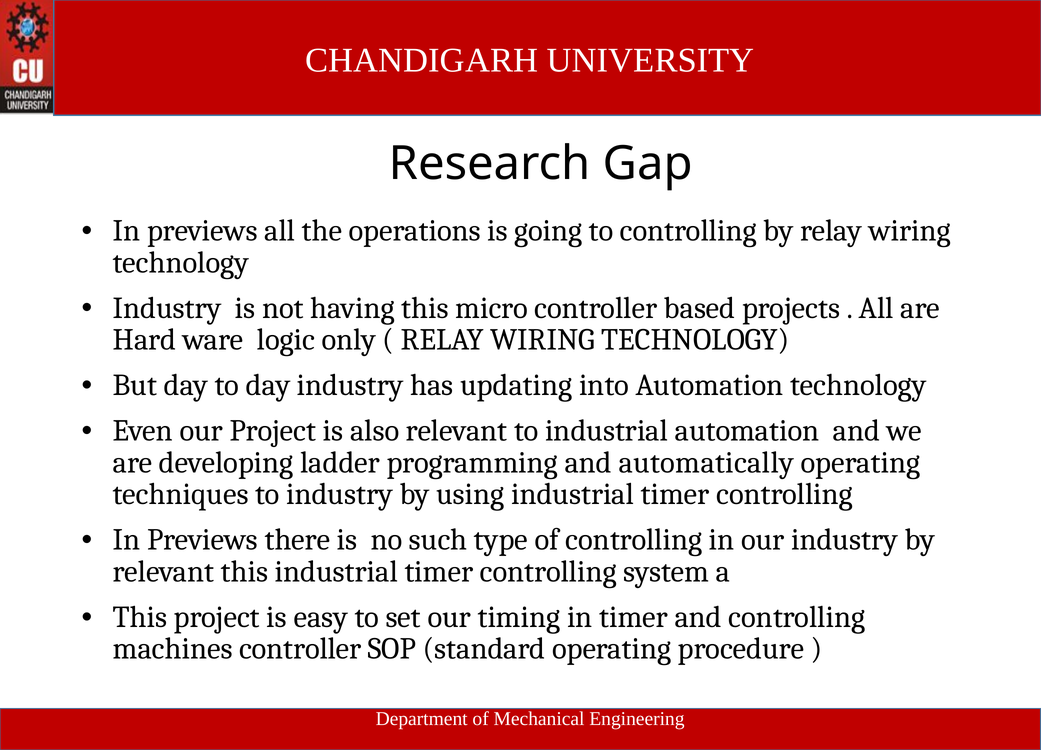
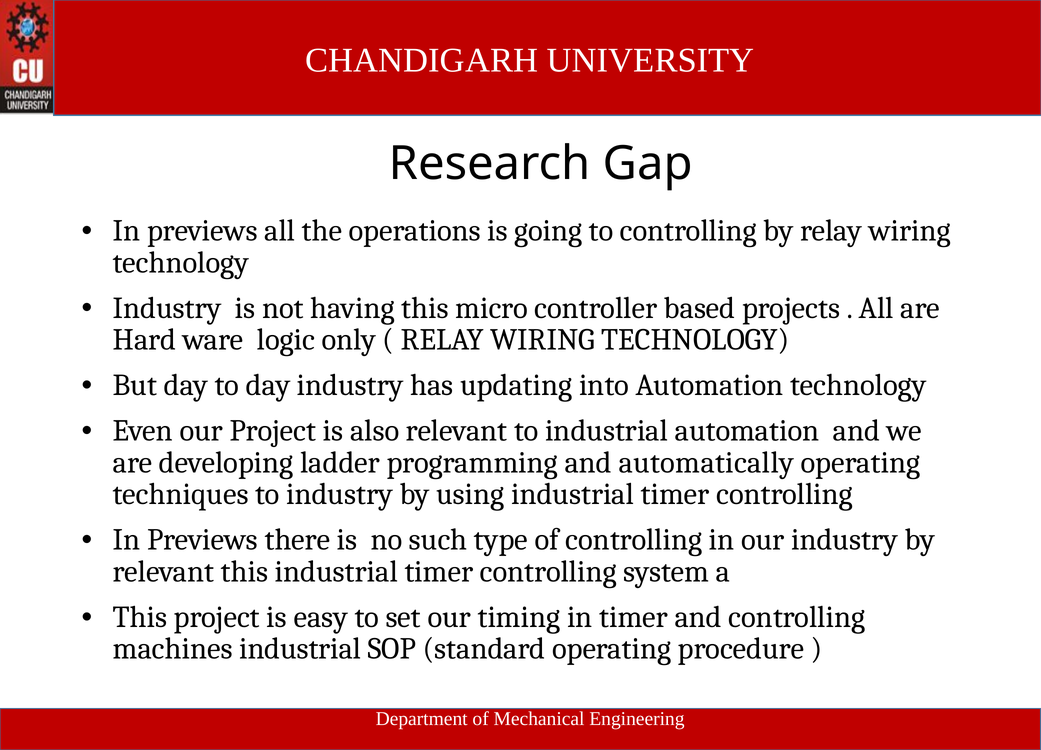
machines controller: controller -> industrial
